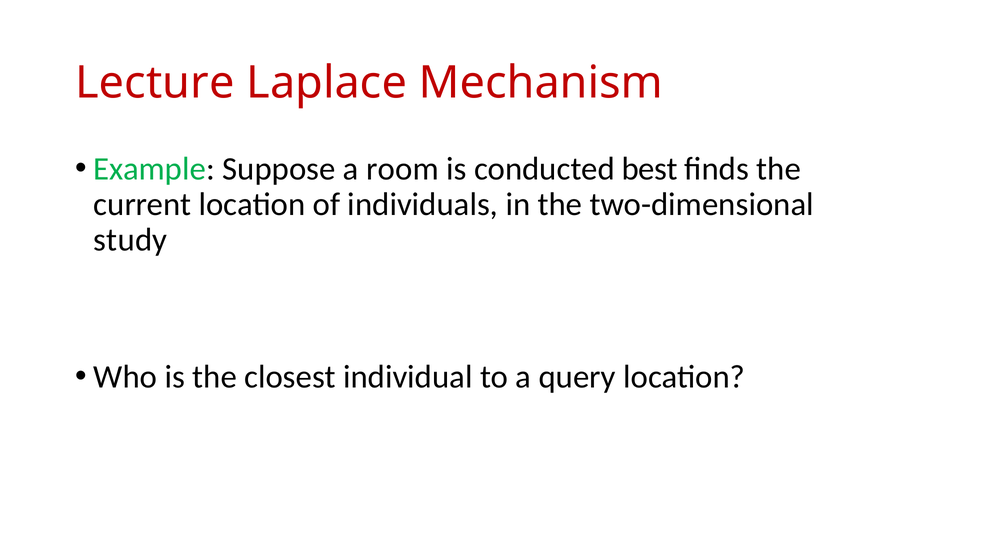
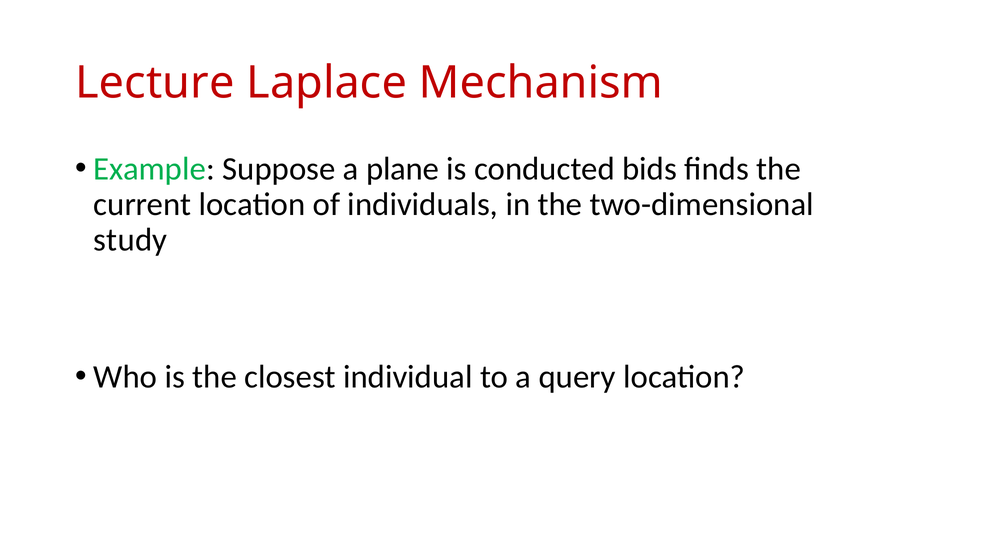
room: room -> plane
best: best -> bids
